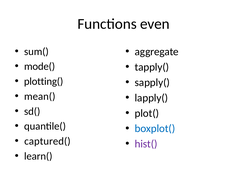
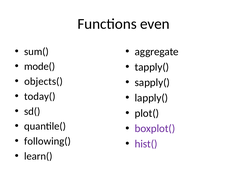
plotting(: plotting( -> objects(
mean(: mean( -> today(
boxplot( colour: blue -> purple
captured(: captured( -> following(
